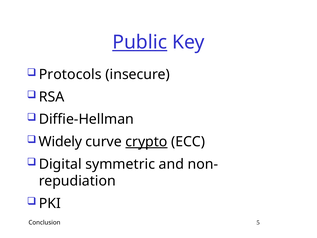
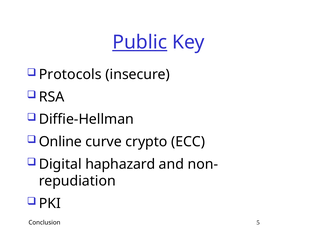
Widely: Widely -> Online
crypto underline: present -> none
symmetric: symmetric -> haphazard
